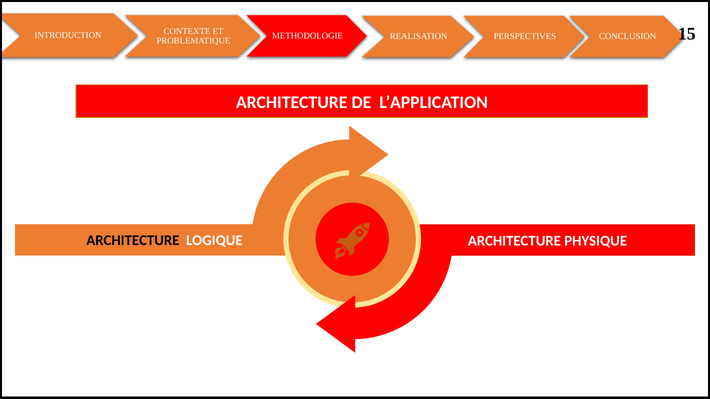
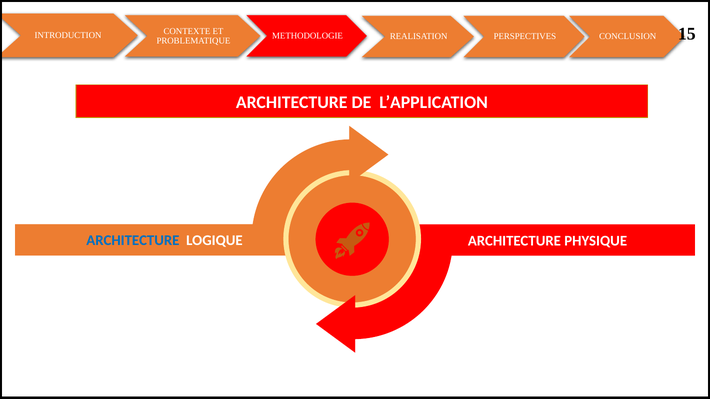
ARCHITECTURE at (133, 241) colour: black -> blue
